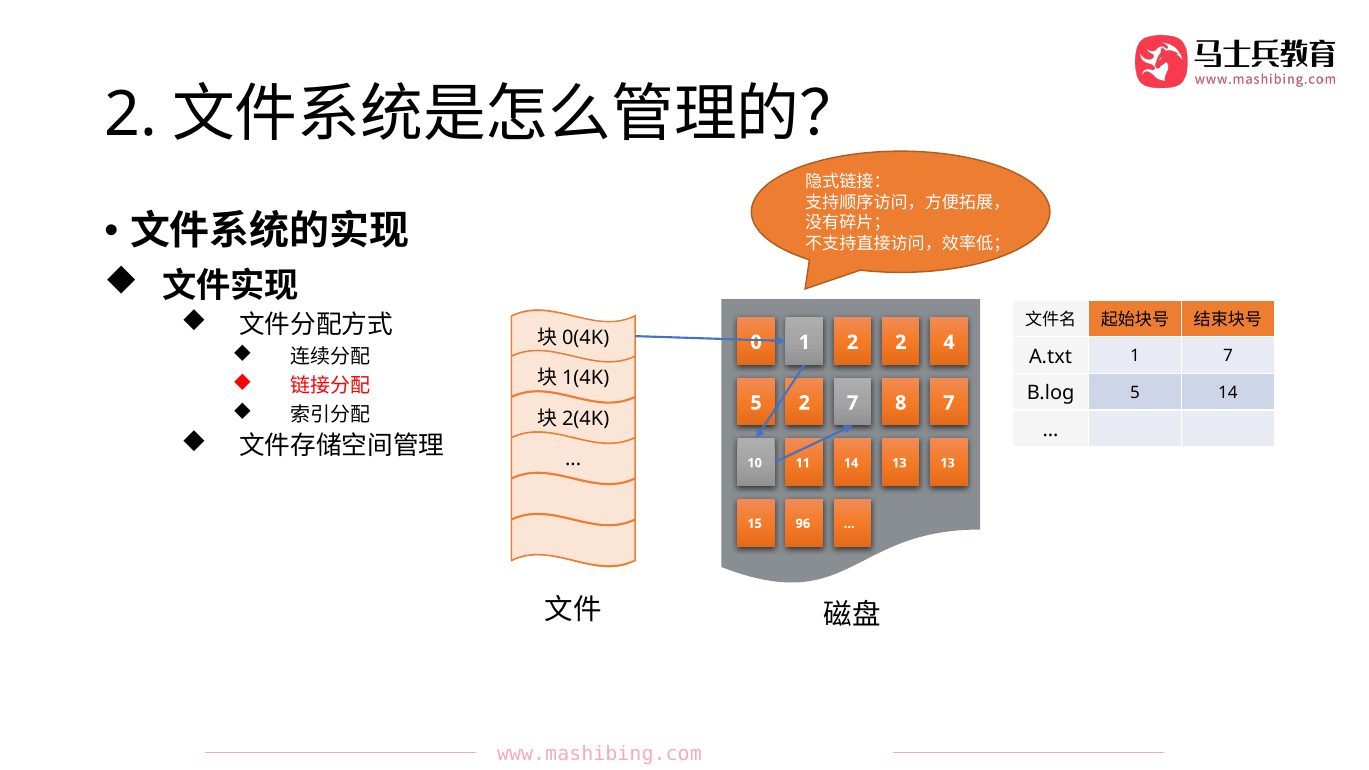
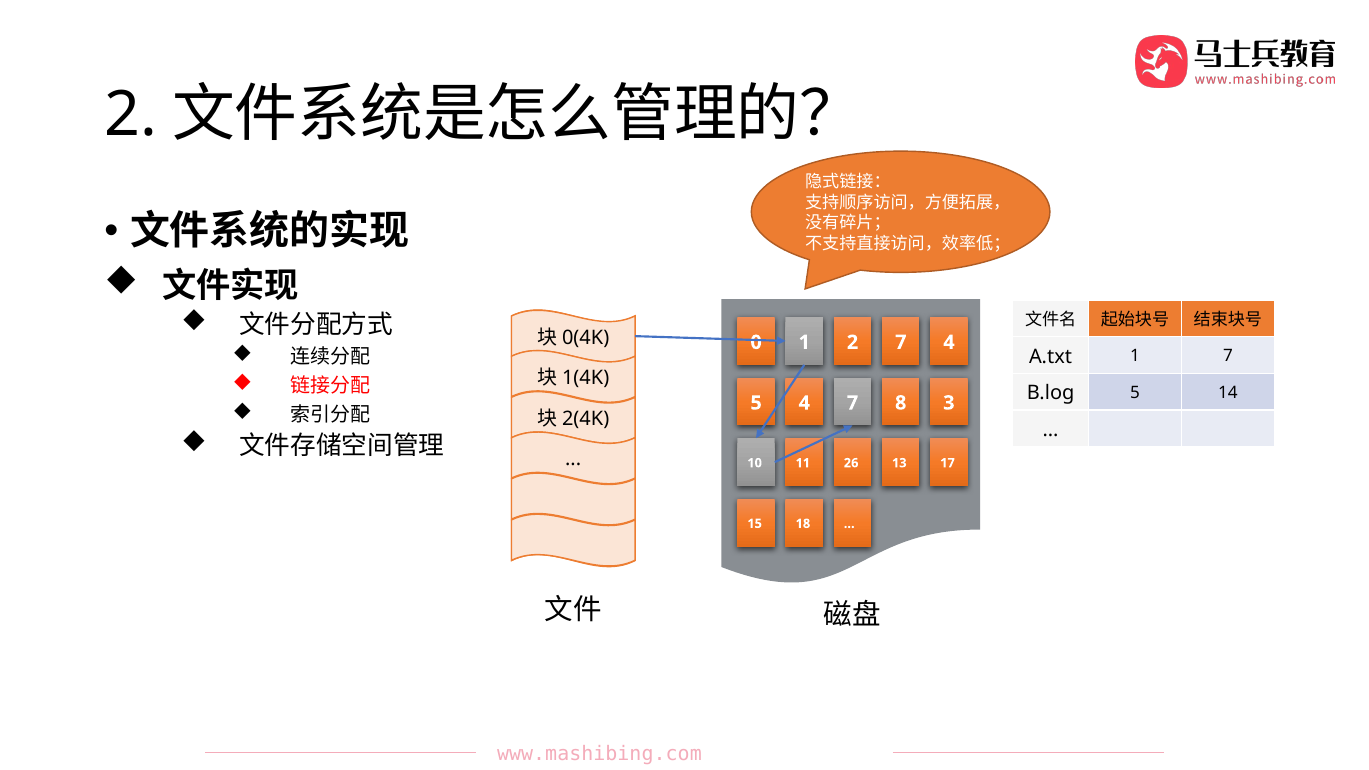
2 2: 2 -> 7
5 2: 2 -> 4
8 7: 7 -> 3
11 14: 14 -> 26
13 13: 13 -> 17
96: 96 -> 18
